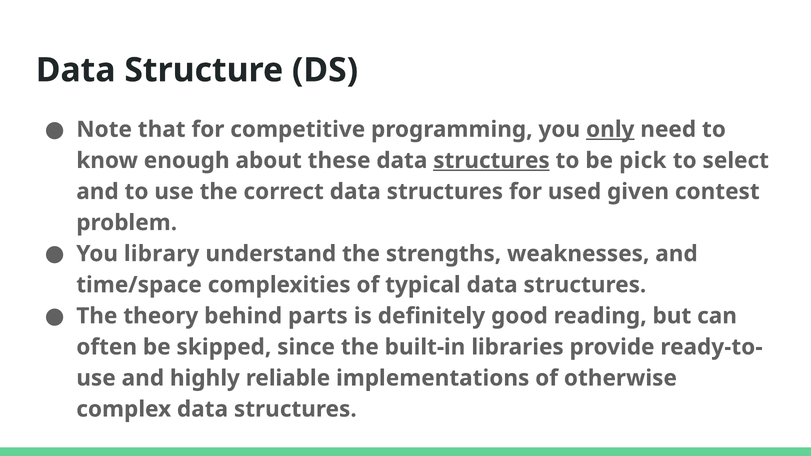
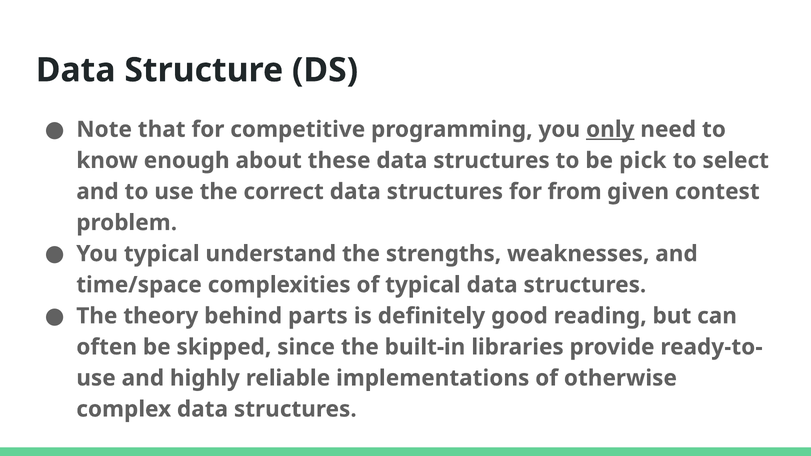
structures at (491, 161) underline: present -> none
used: used -> from
You library: library -> typical
